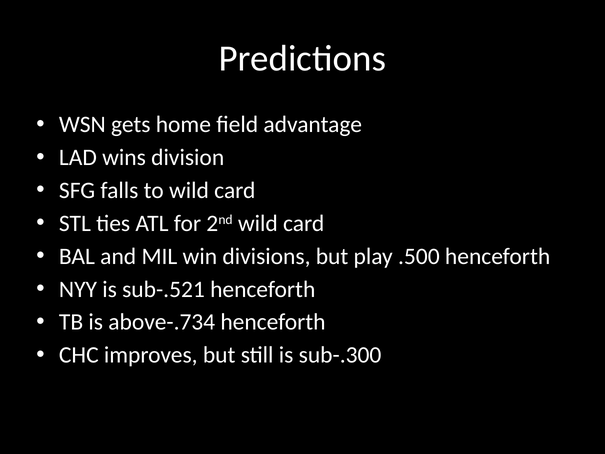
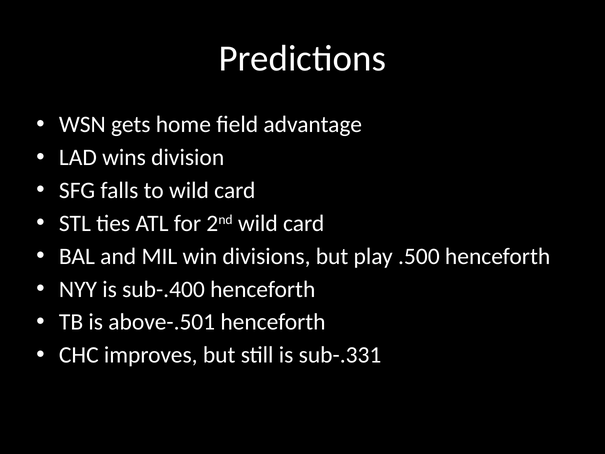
sub-.521: sub-.521 -> sub-.400
above-.734: above-.734 -> above-.501
sub-.300: sub-.300 -> sub-.331
